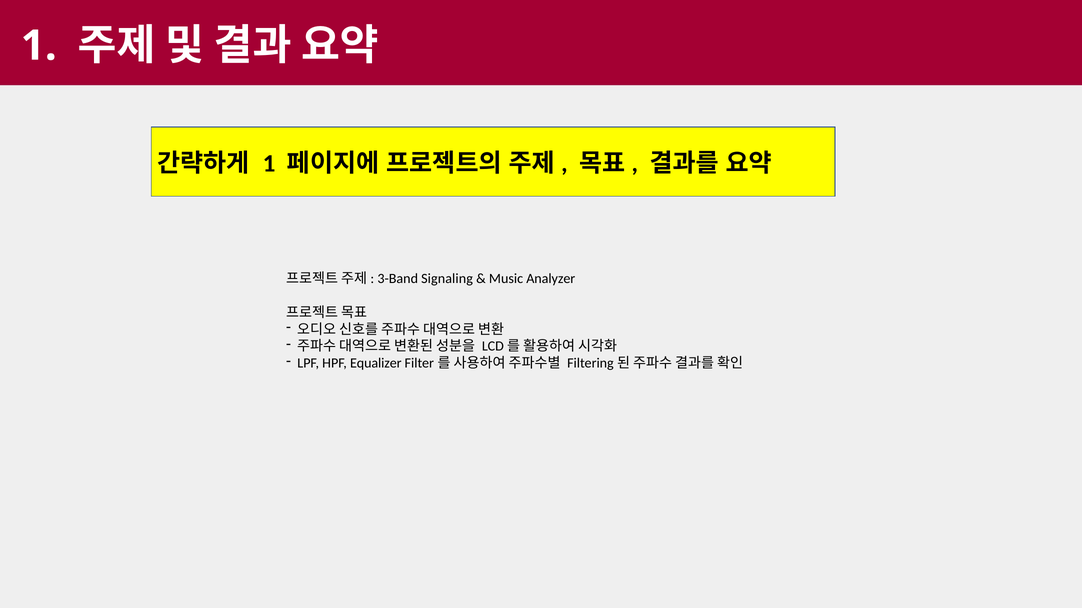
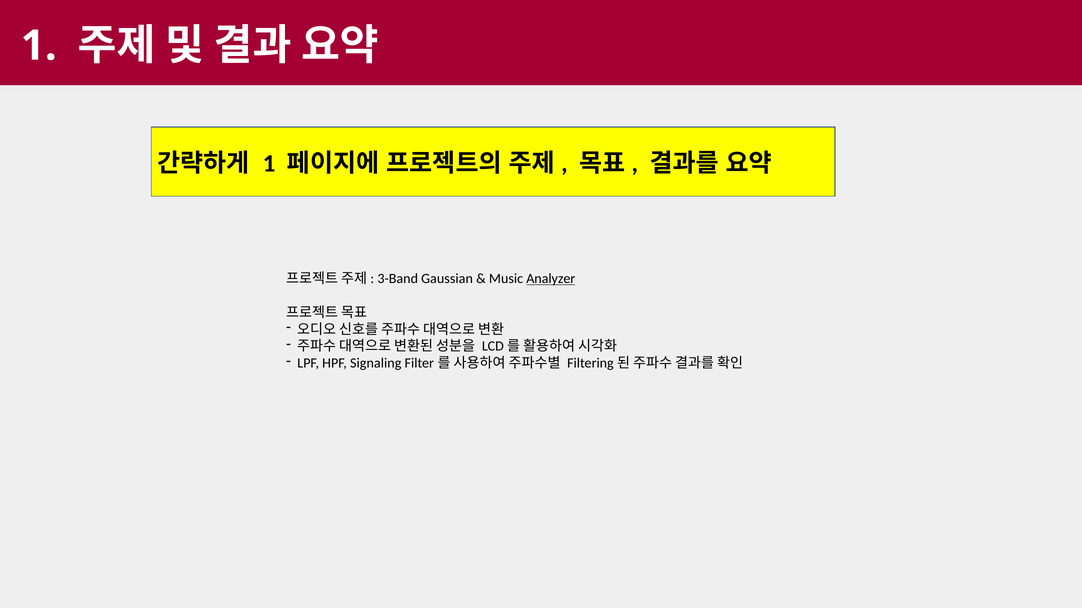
Signaling: Signaling -> Gaussian
Analyzer underline: none -> present
Equalizer: Equalizer -> Signaling
